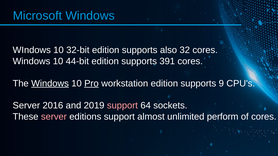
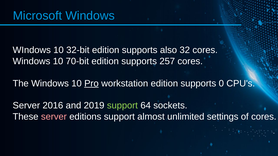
44-bit: 44-bit -> 70-bit
391: 391 -> 257
Windows at (50, 84) underline: present -> none
9: 9 -> 0
support at (122, 106) colour: pink -> light green
perform: perform -> settings
